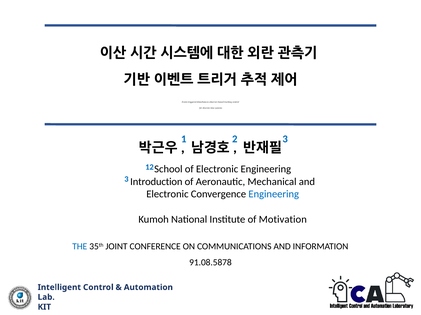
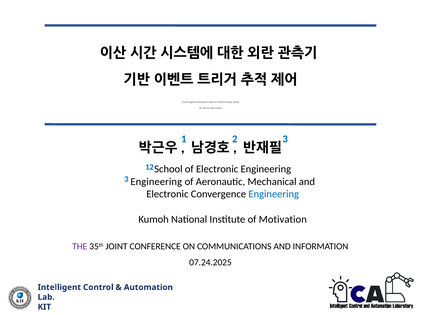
Introduction at (156, 182): Introduction -> Engineering
THE colour: blue -> purple
91.08.5878: 91.08.5878 -> 07.24.2025
